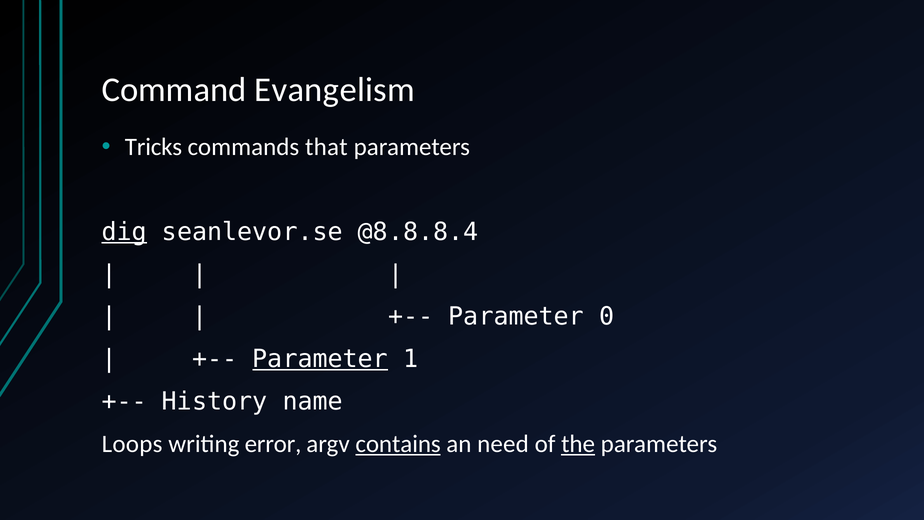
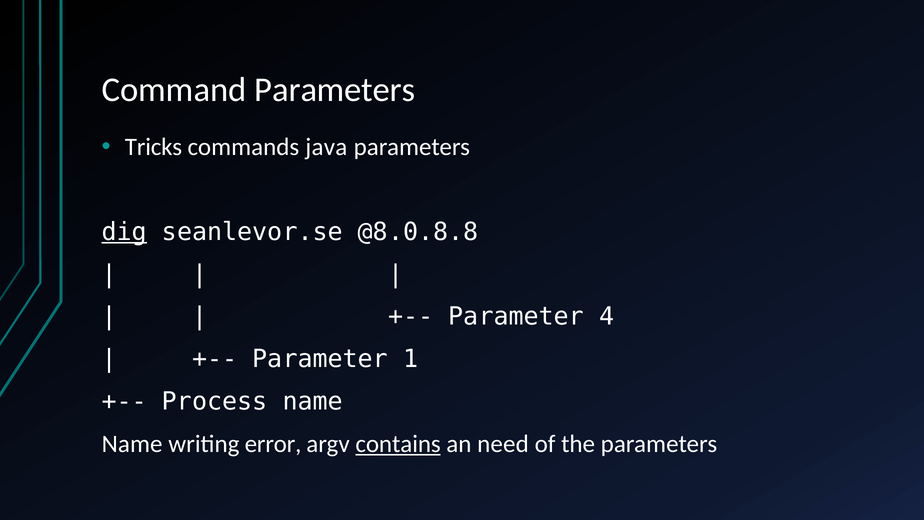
Command Evangelism: Evangelism -> Parameters
that: that -> java
@8.8.8.4: @8.8.8.4 -> @8.0.8.8
0: 0 -> 4
Parameter at (320, 359) underline: present -> none
History: History -> Process
Loops at (132, 444): Loops -> Name
the underline: present -> none
